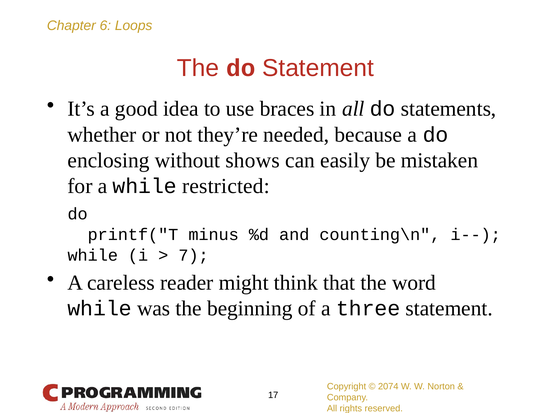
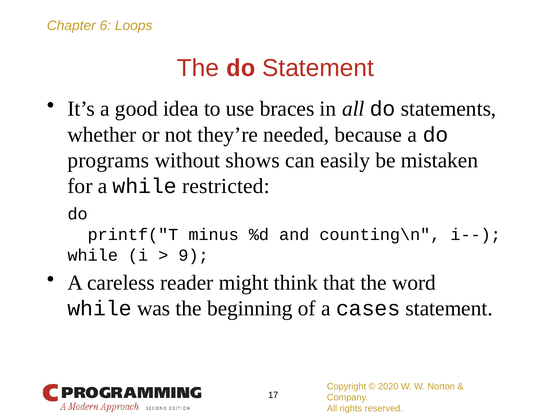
enclosing: enclosing -> programs
7: 7 -> 9
three: three -> cases
2074: 2074 -> 2020
